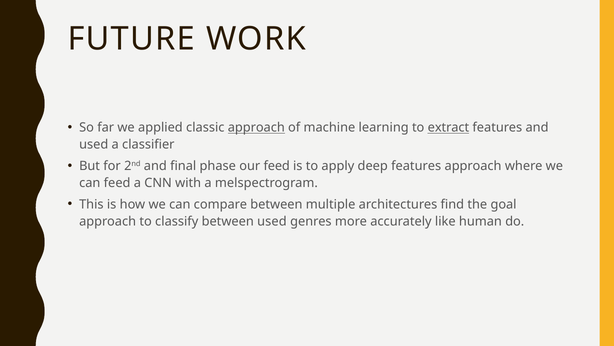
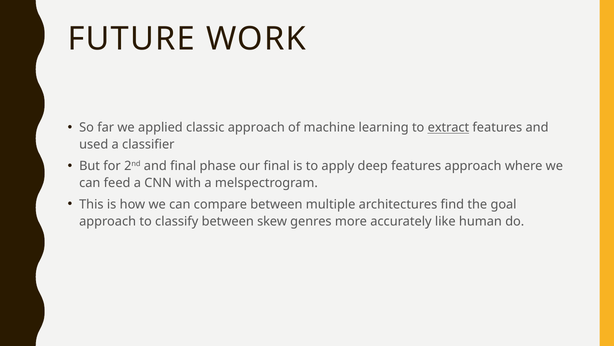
approach at (256, 128) underline: present -> none
our feed: feed -> final
between used: used -> skew
